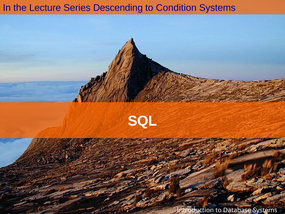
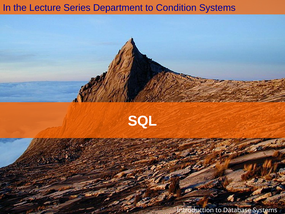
Descending: Descending -> Department
